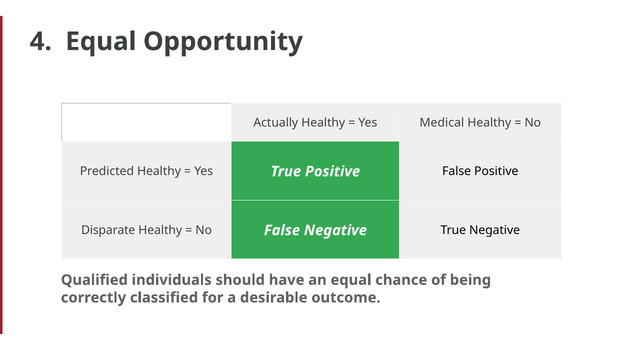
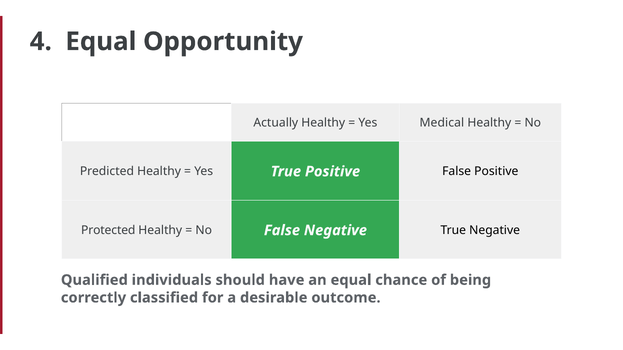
Disparate: Disparate -> Protected
